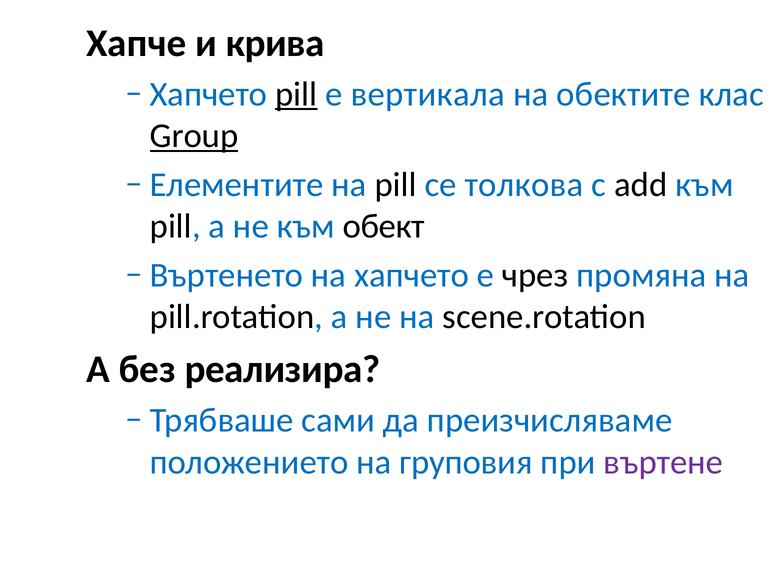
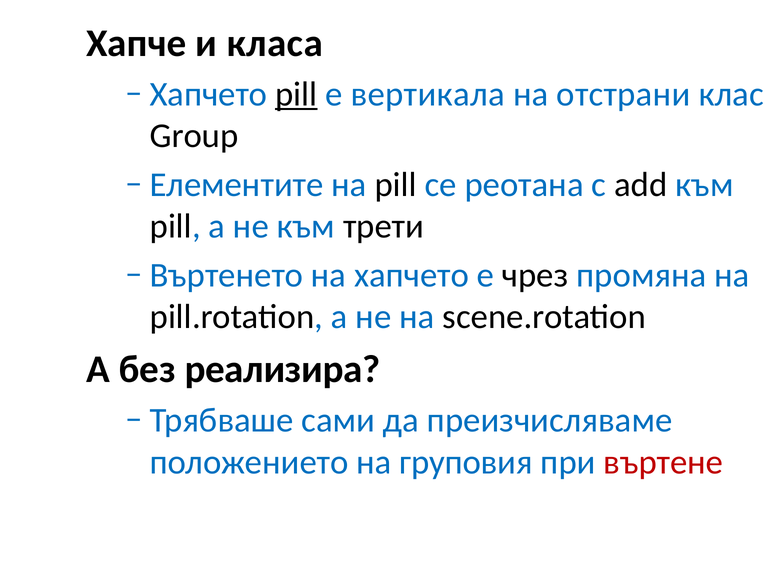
крива: крива -> класа
обектите: обектите -> отстрани
Group underline: present -> none
толкова: толкова -> реотана
обект: обект -> трети
въртене colour: purple -> red
